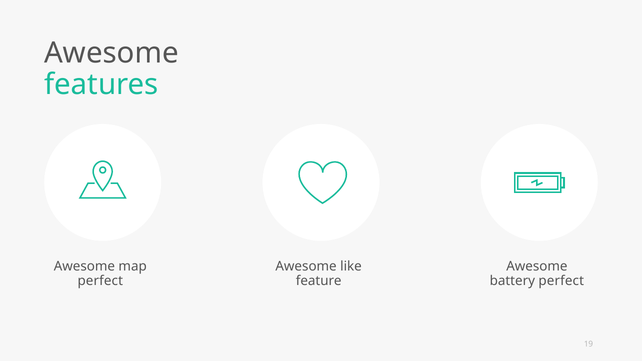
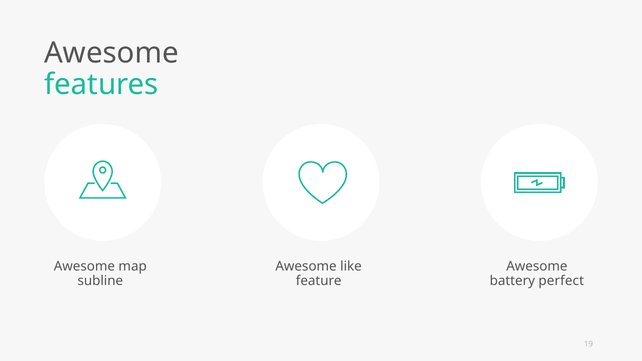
perfect at (100, 281): perfect -> subline
